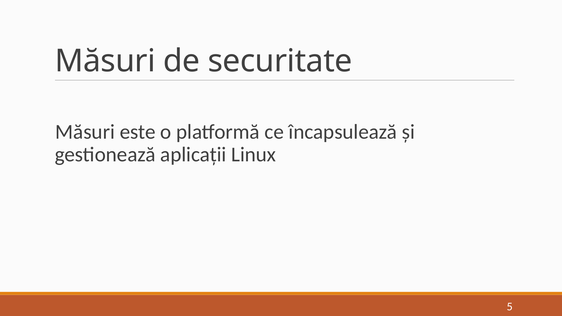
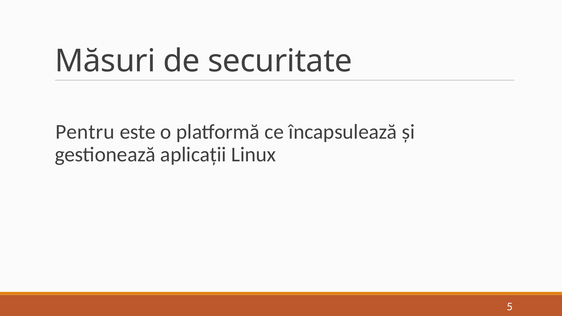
Măsuri at (85, 132): Măsuri -> Pentru
